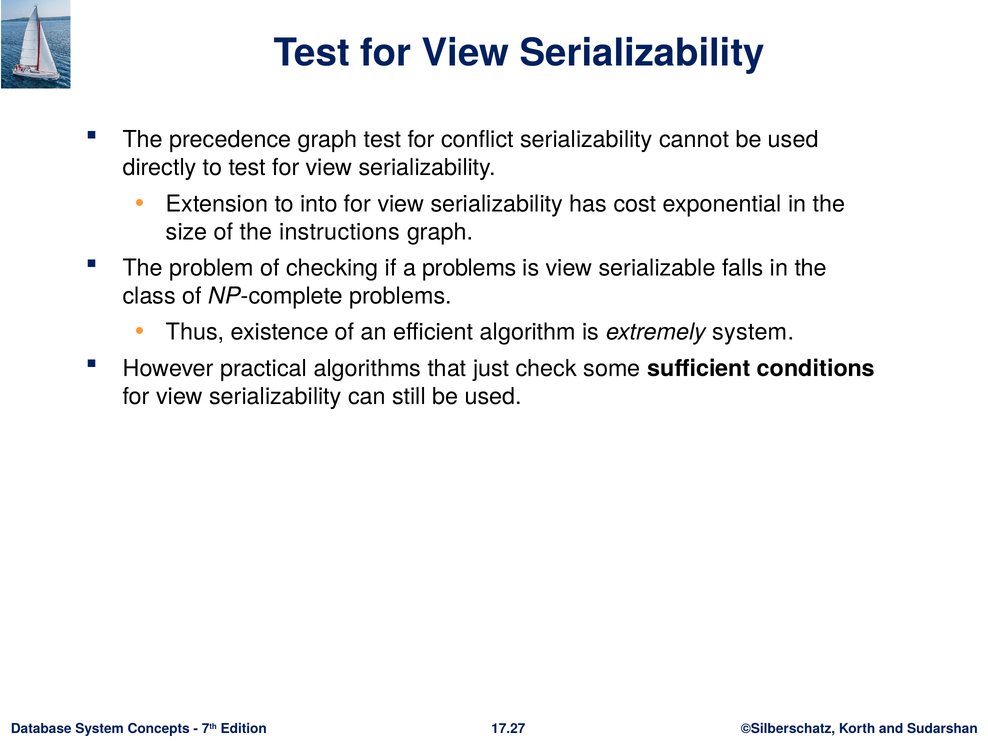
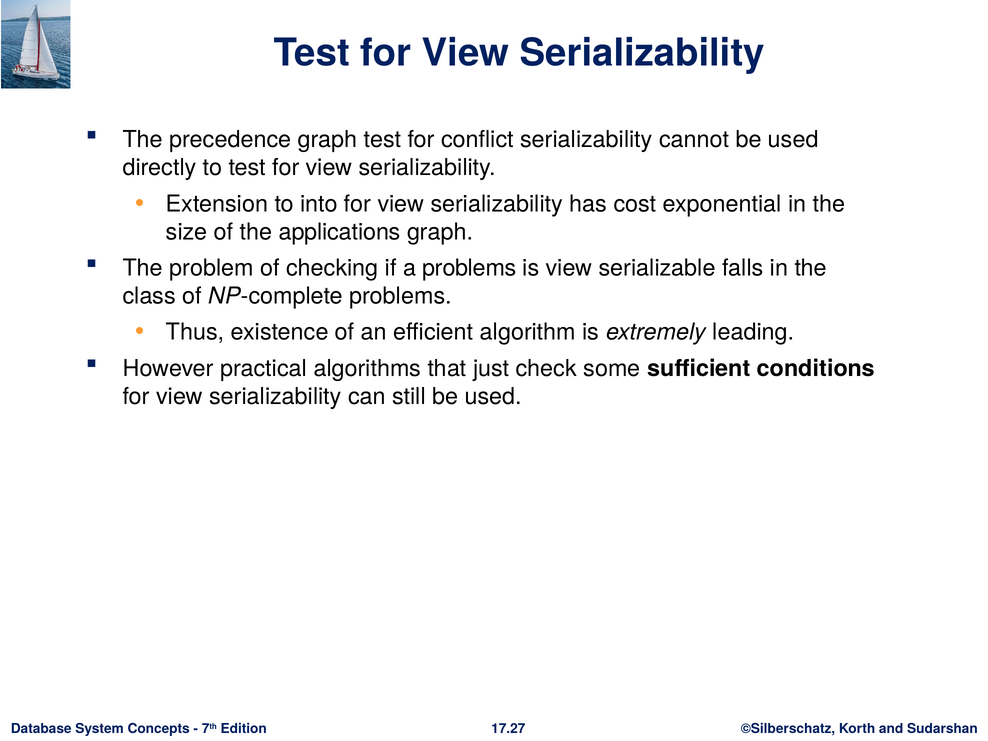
instructions: instructions -> applications
extremely system: system -> leading
